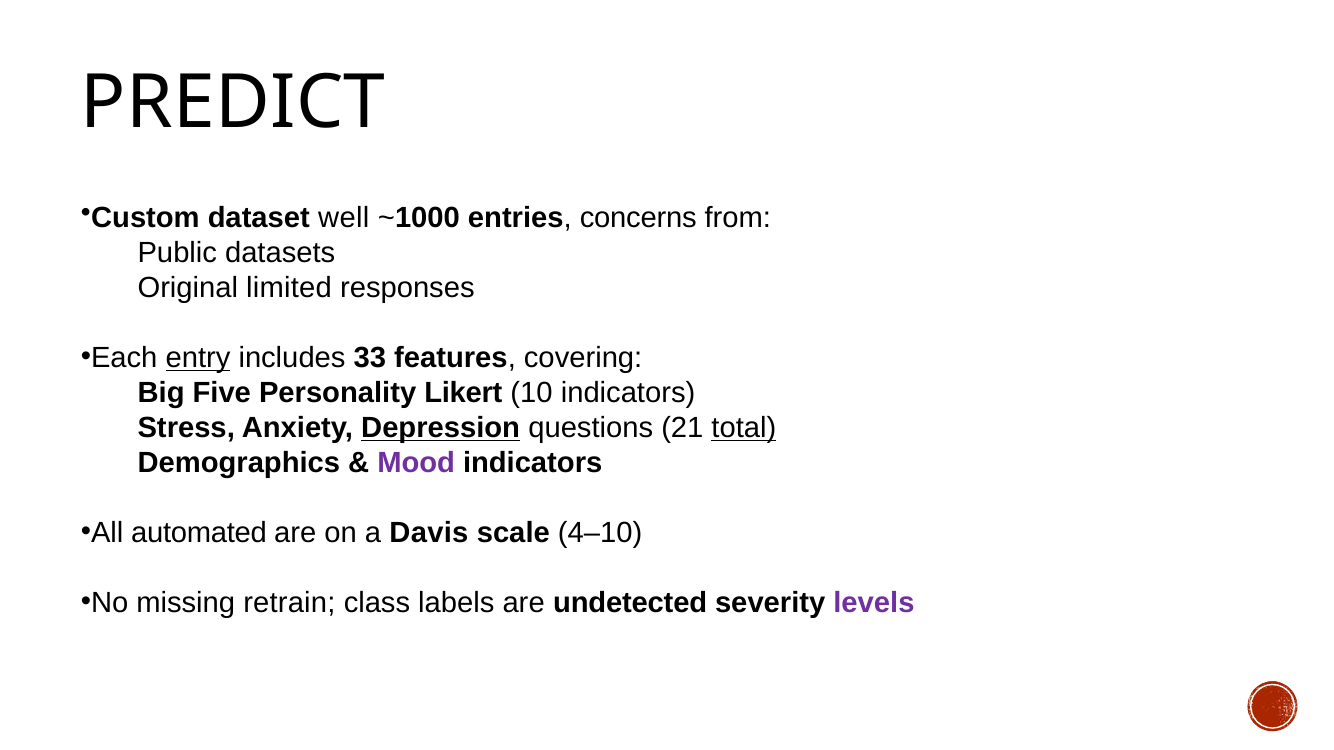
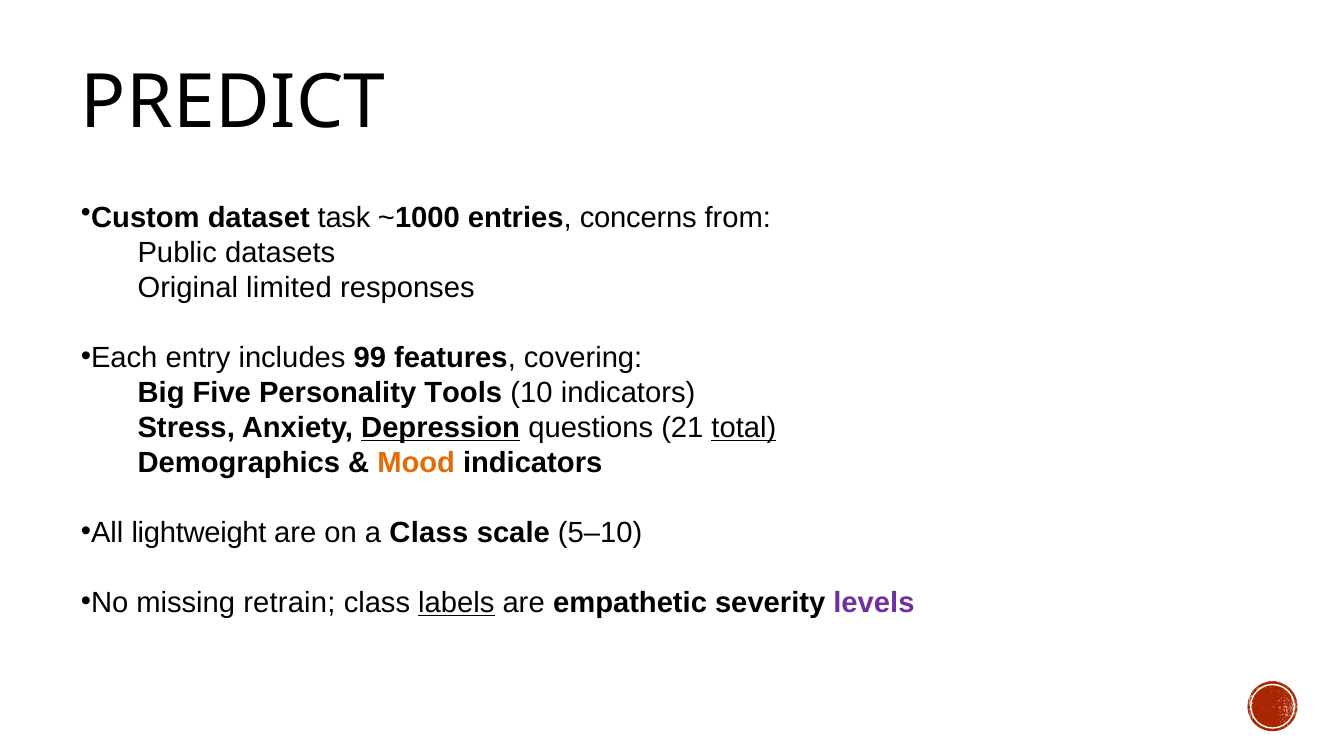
well: well -> task
entry underline: present -> none
33: 33 -> 99
Likert: Likert -> Tools
Mood colour: purple -> orange
automated: automated -> lightweight
a Davis: Davis -> Class
4–10: 4–10 -> 5–10
labels underline: none -> present
undetected: undetected -> empathetic
